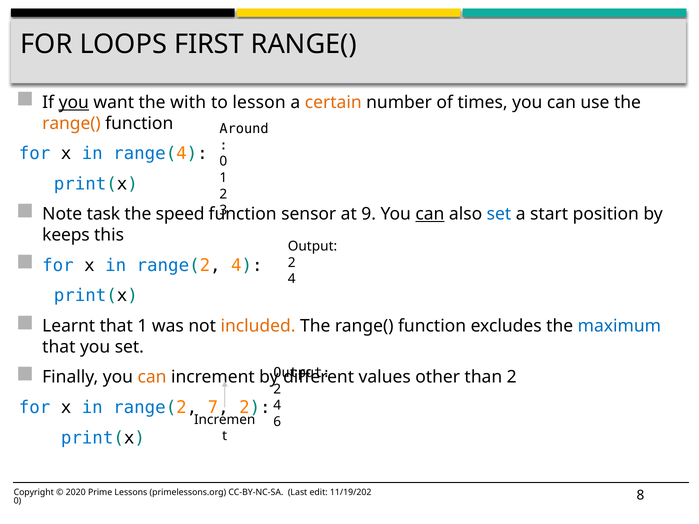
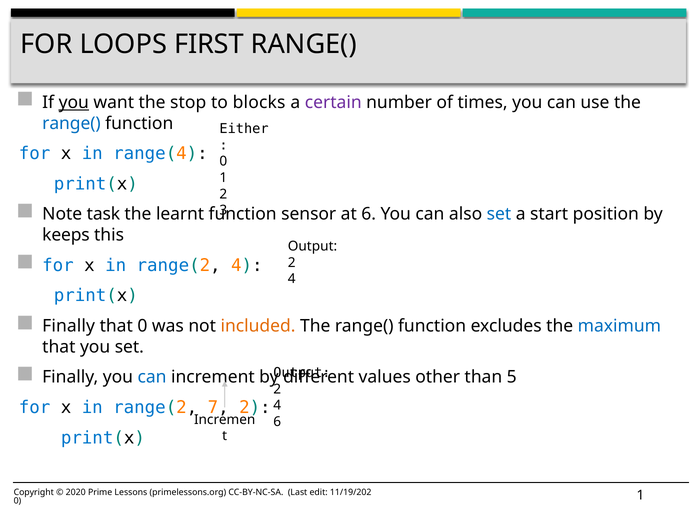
with: with -> stop
lesson: lesson -> blocks
certain colour: orange -> purple
range( at (71, 123) colour: orange -> blue
Around: Around -> Either
speed: speed -> learnt
at 9: 9 -> 6
can at (430, 214) underline: present -> none
Learnt at (69, 326): Learnt -> Finally
that 1: 1 -> 0
can at (152, 377) colour: orange -> blue
than 2: 2 -> 5
8 at (640, 495): 8 -> 1
